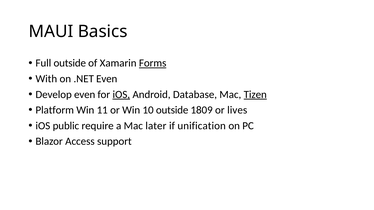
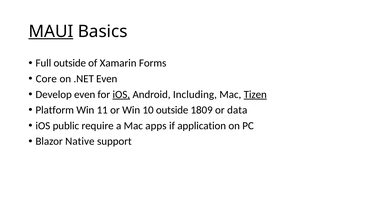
MAUI underline: none -> present
Forms underline: present -> none
With: With -> Core
Database: Database -> Including
lives: lives -> data
later: later -> apps
unification: unification -> application
Access: Access -> Native
